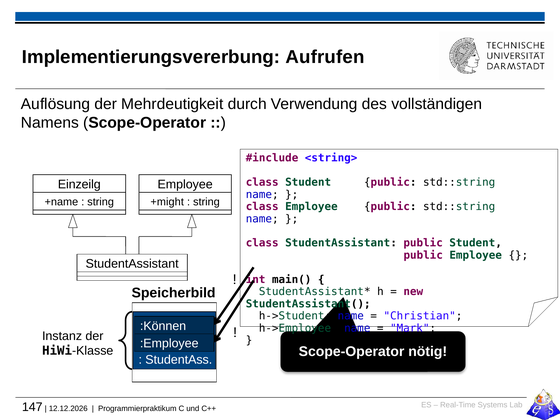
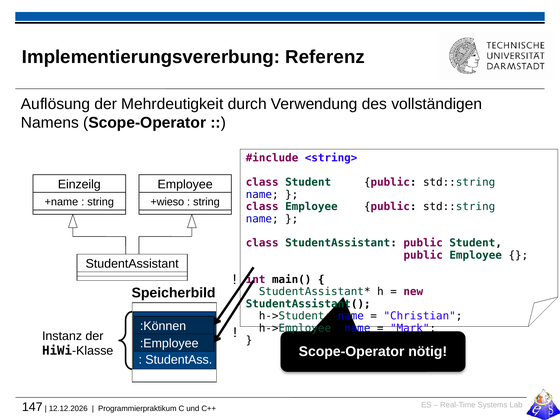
Aufrufen: Aufrufen -> Referenz
+might: +might -> +wieso
